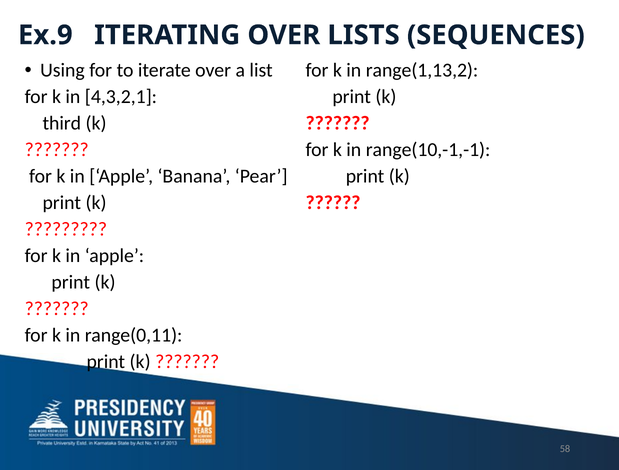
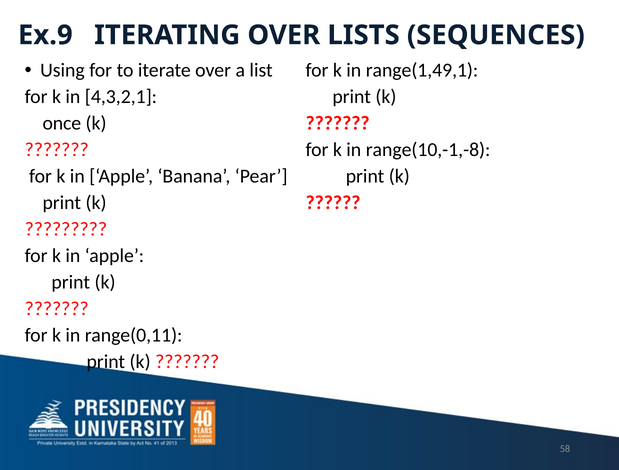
range(1,13,2: range(1,13,2 -> range(1,49,1
third: third -> once
range(10,-1,-1: range(10,-1,-1 -> range(10,-1,-8
